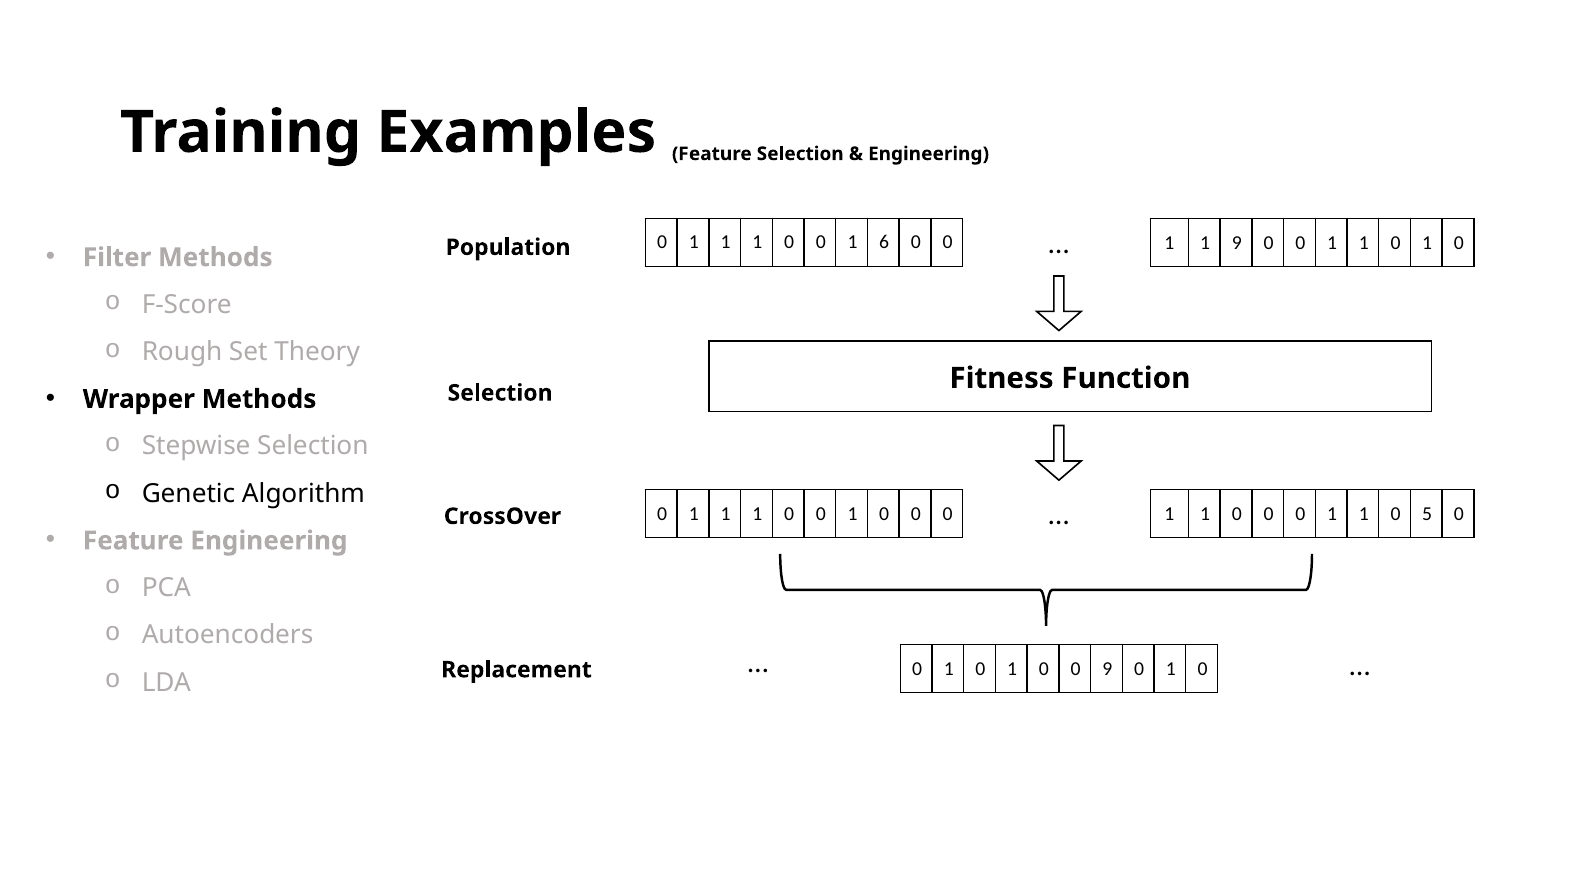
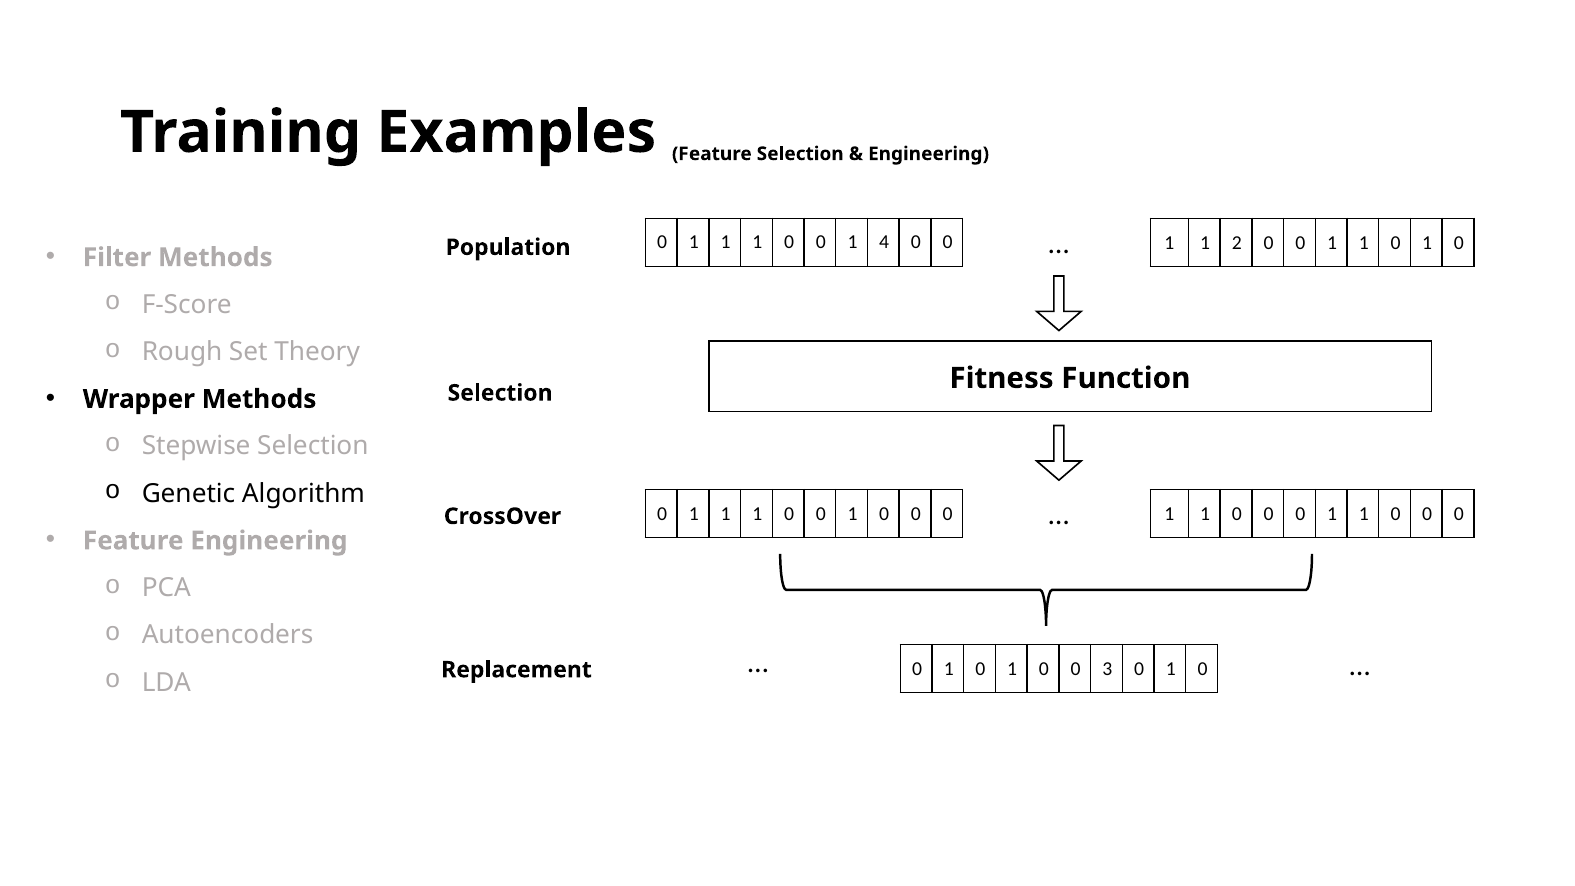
6: 6 -> 4
1 9: 9 -> 2
5 at (1427, 514): 5 -> 0
0 9: 9 -> 3
